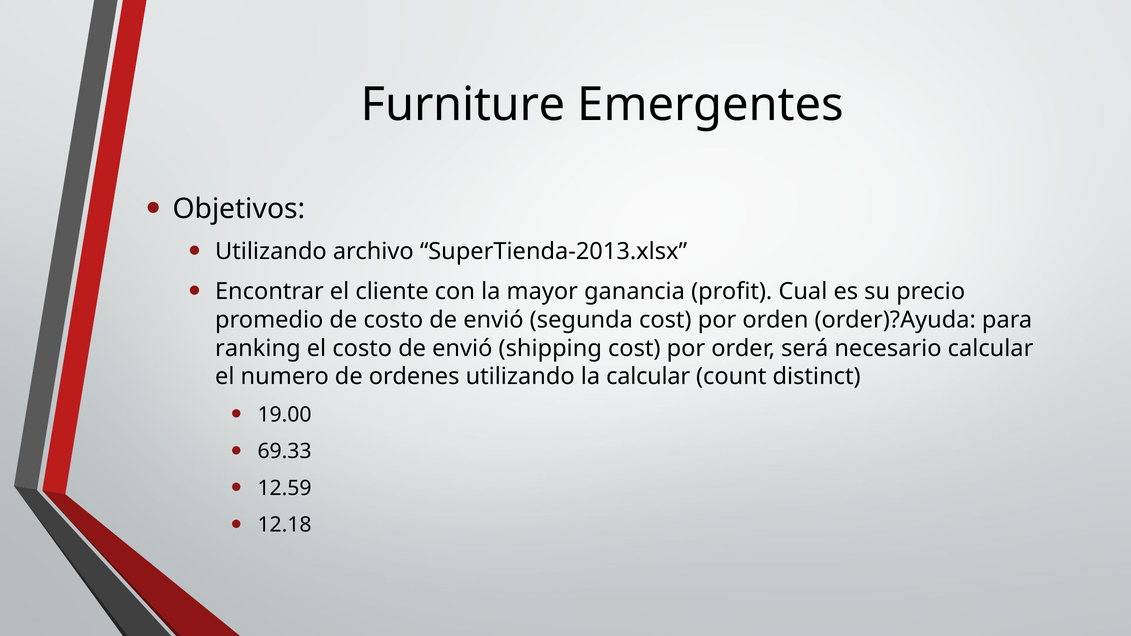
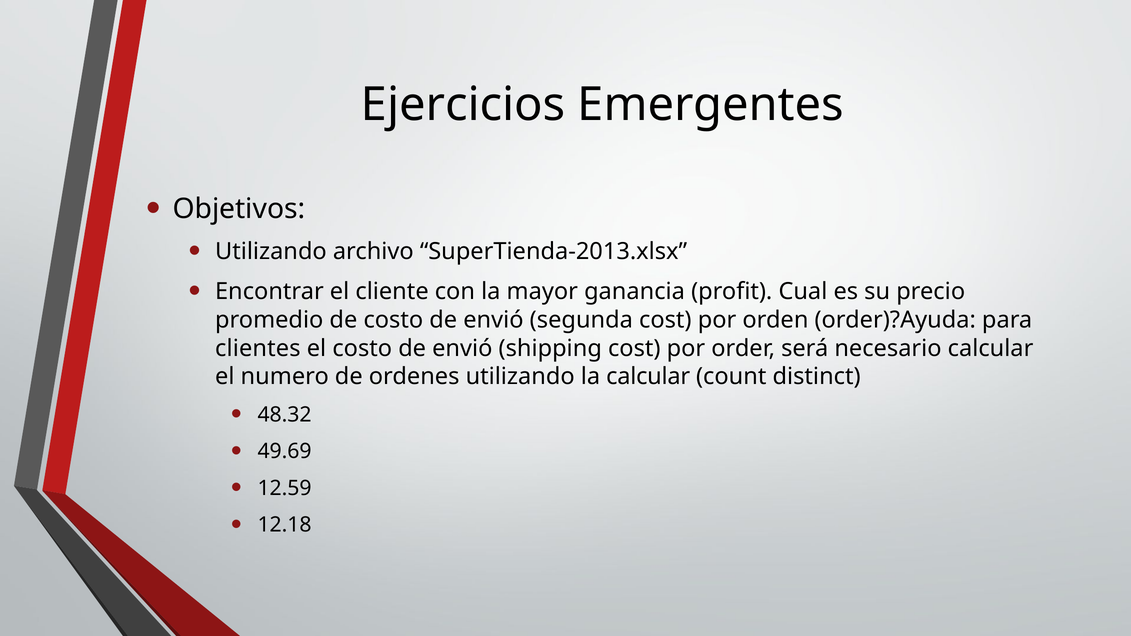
Furniture: Furniture -> Ejercicios
ranking: ranking -> clientes
19.00: 19.00 -> 48.32
69.33: 69.33 -> 49.69
